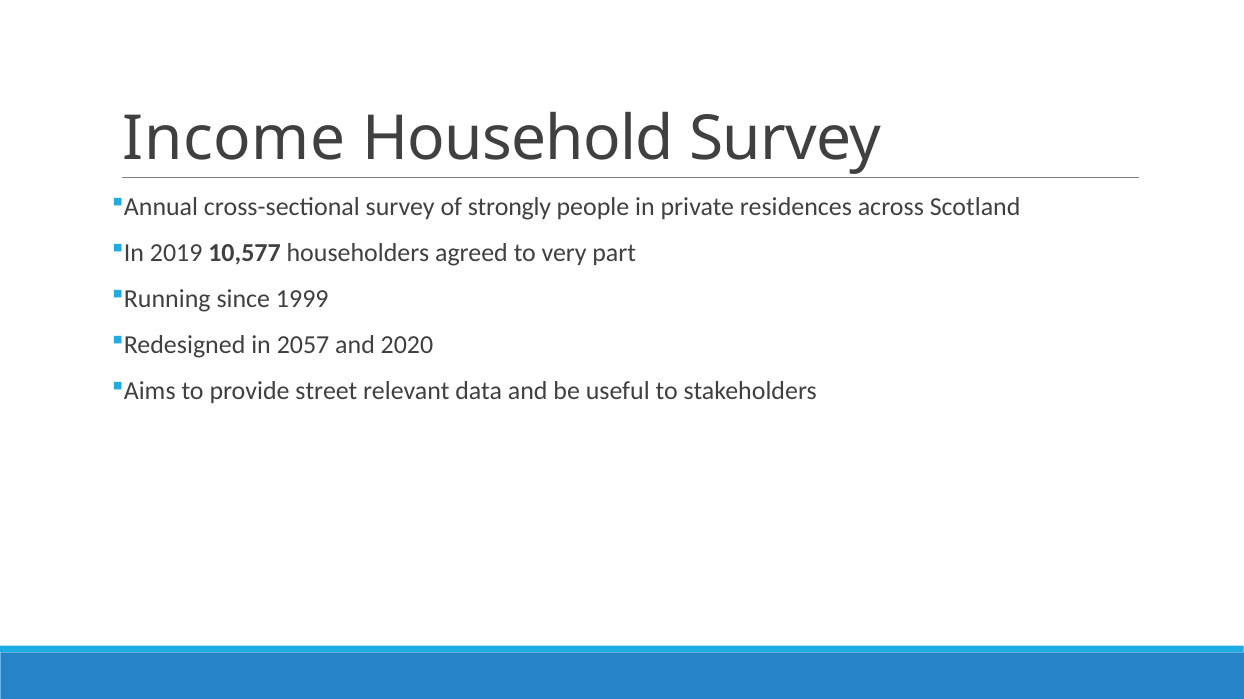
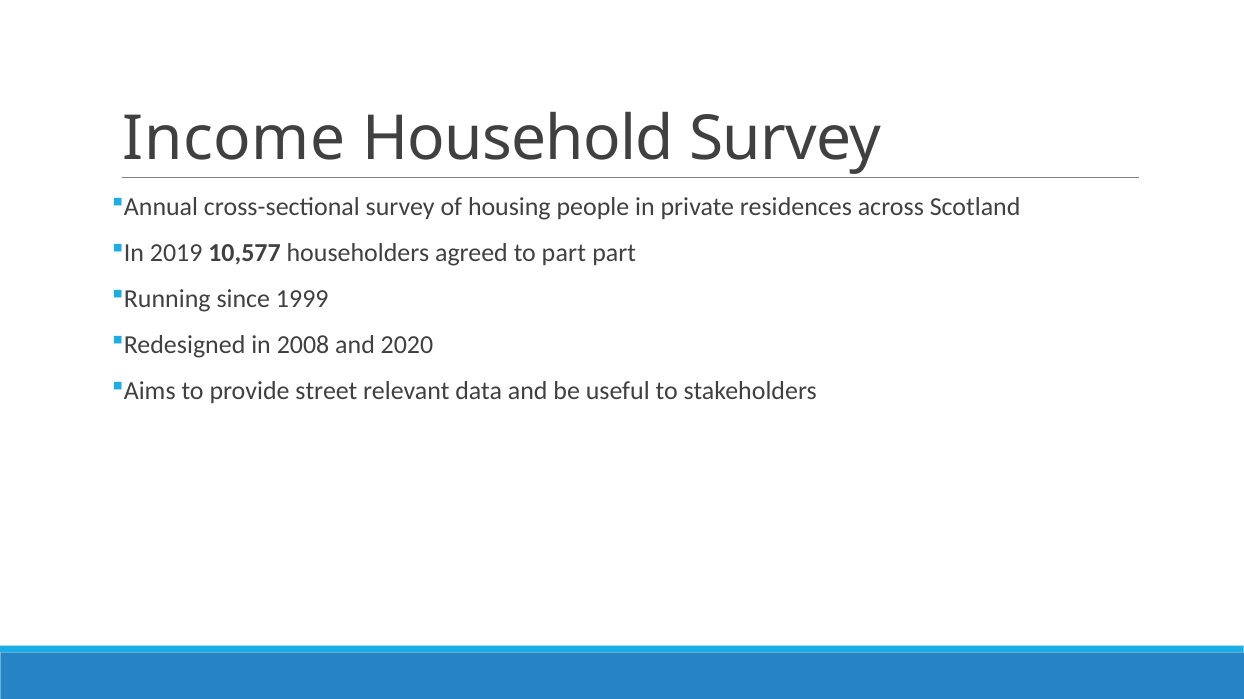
strongly: strongly -> housing
to very: very -> part
2057: 2057 -> 2008
